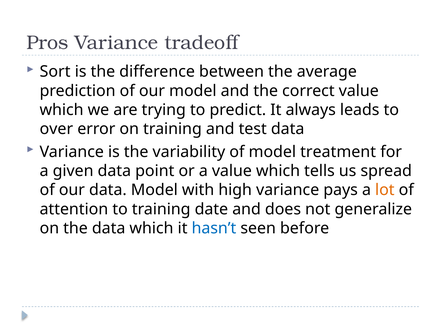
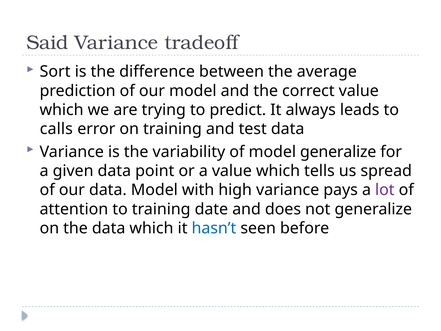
Pros: Pros -> Said
over: over -> calls
model treatment: treatment -> generalize
lot colour: orange -> purple
